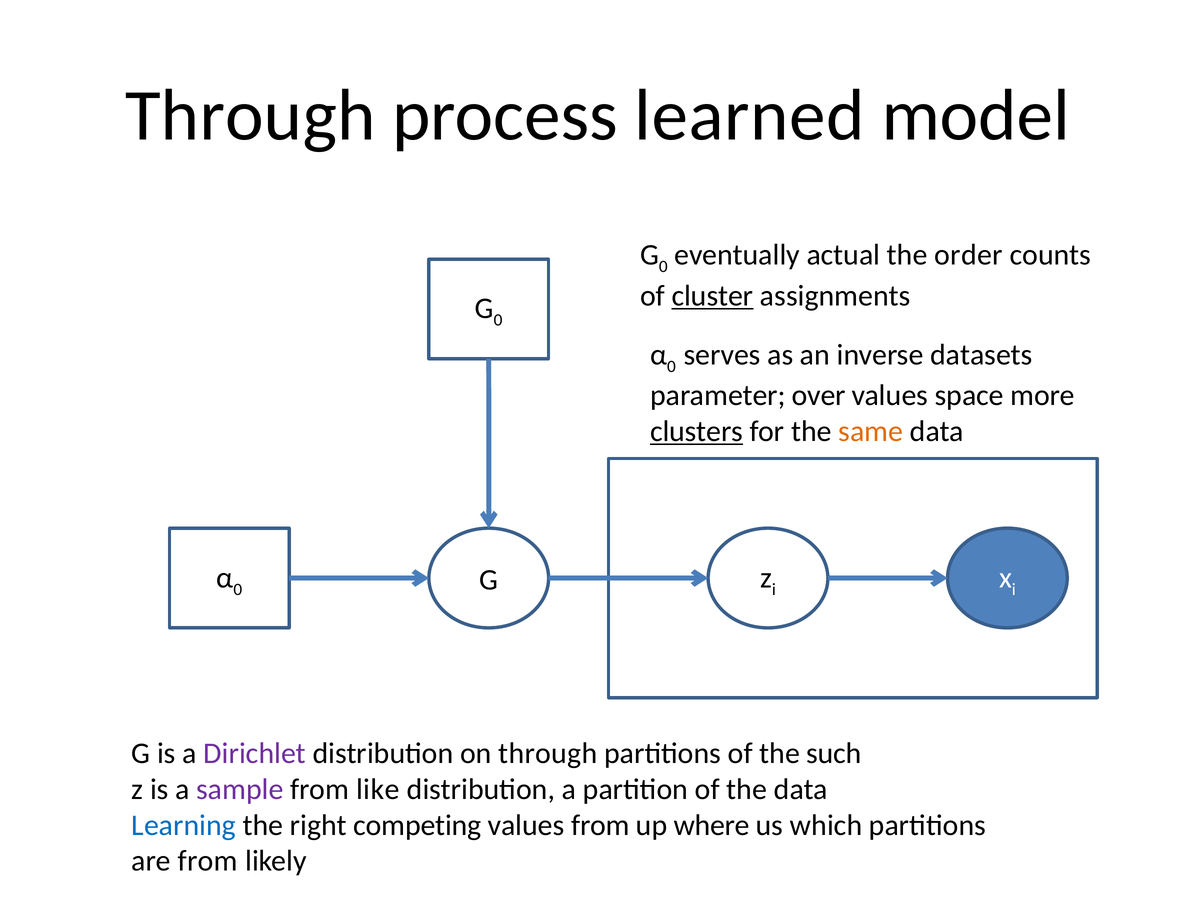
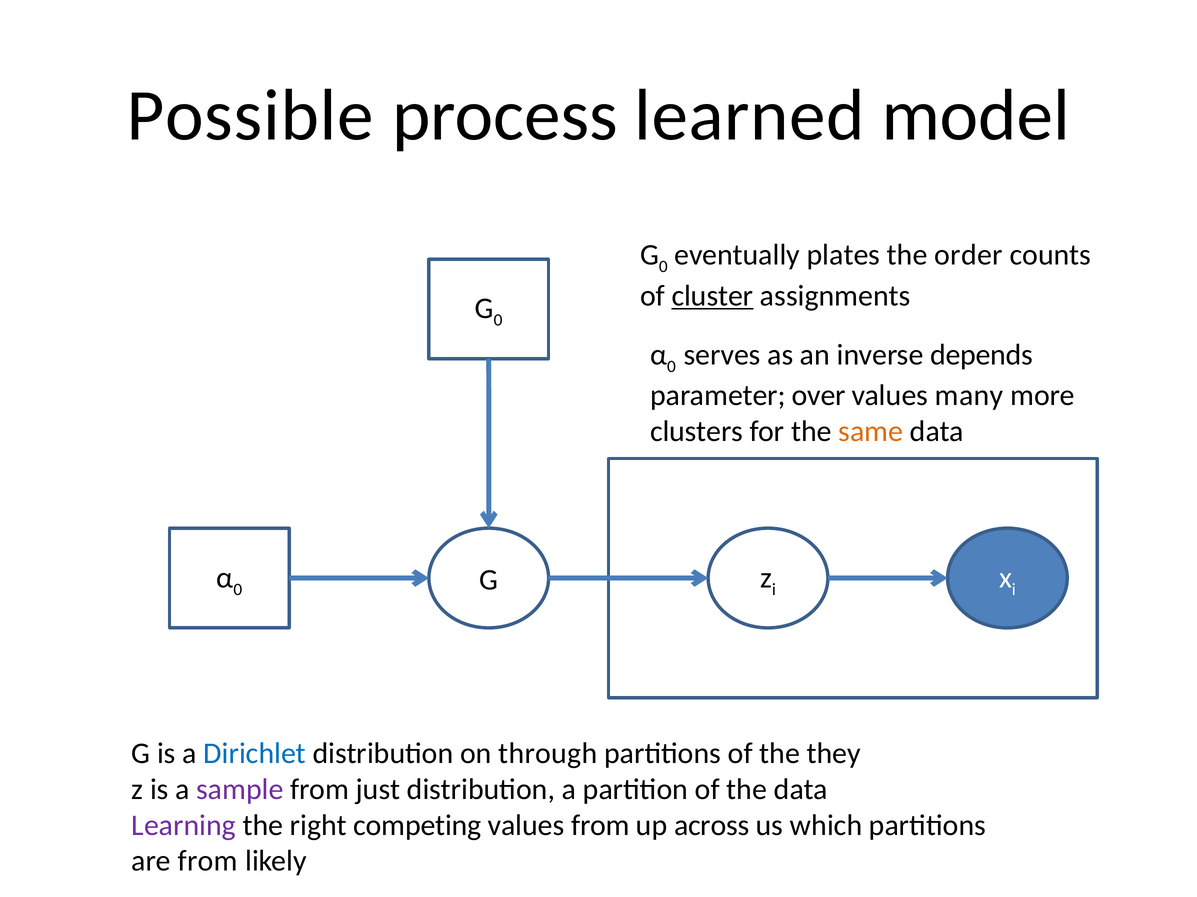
Through at (250, 116): Through -> Possible
actual: actual -> plates
datasets: datasets -> depends
space: space -> many
clusters underline: present -> none
Dirichlet colour: purple -> blue
such: such -> they
like: like -> just
Learning colour: blue -> purple
where: where -> across
